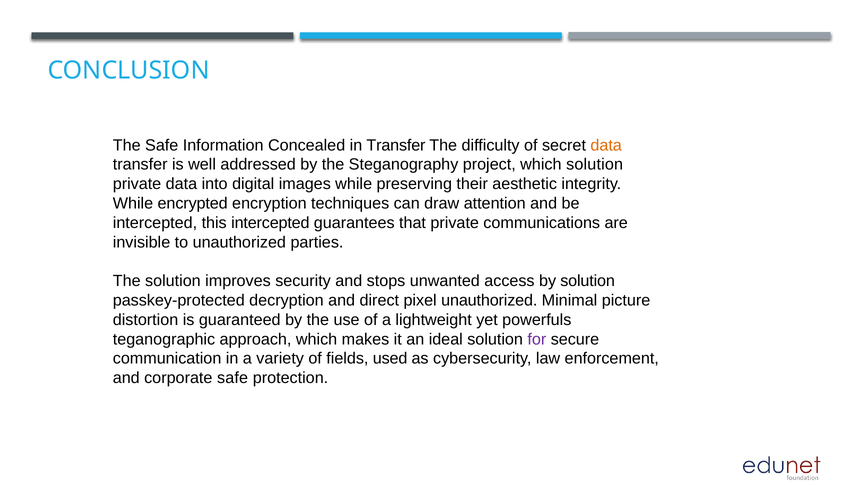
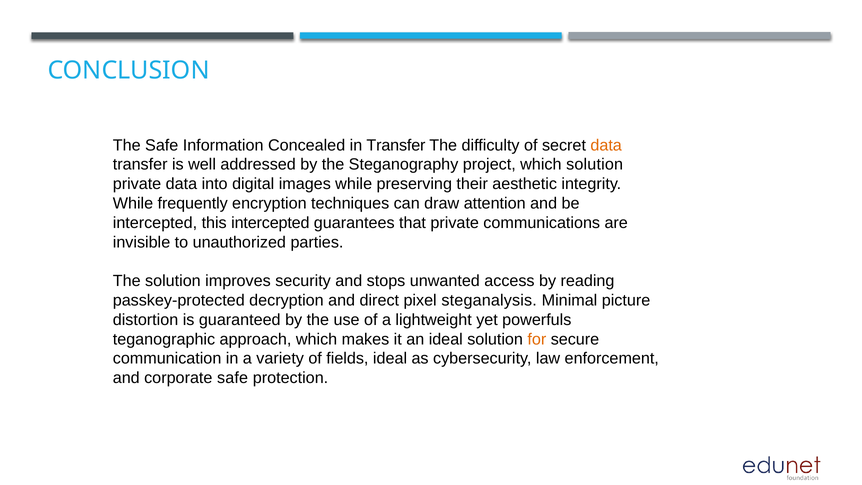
encrypted: encrypted -> frequently
by solution: solution -> reading
pixel unauthorized: unauthorized -> steganalysis
for colour: purple -> orange
fields used: used -> ideal
